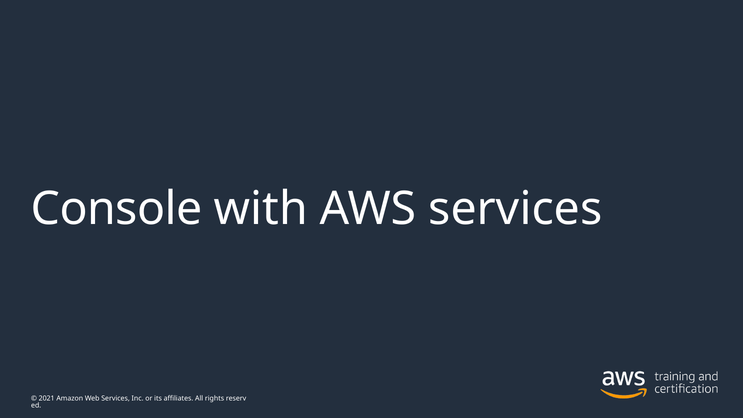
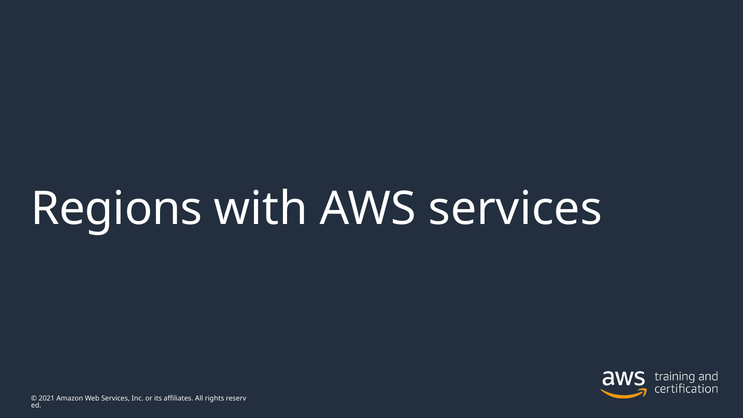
Console: Console -> Regions
